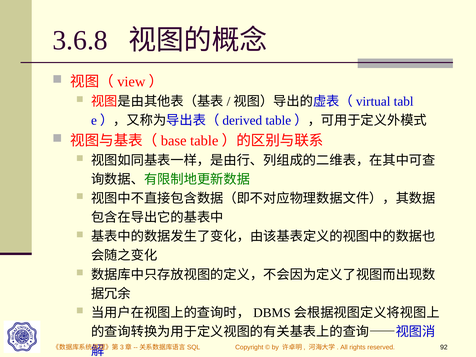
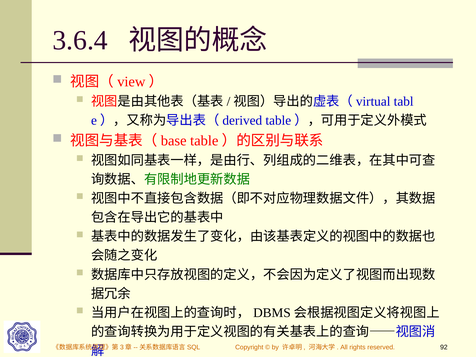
3.6.8: 3.6.8 -> 3.6.4
